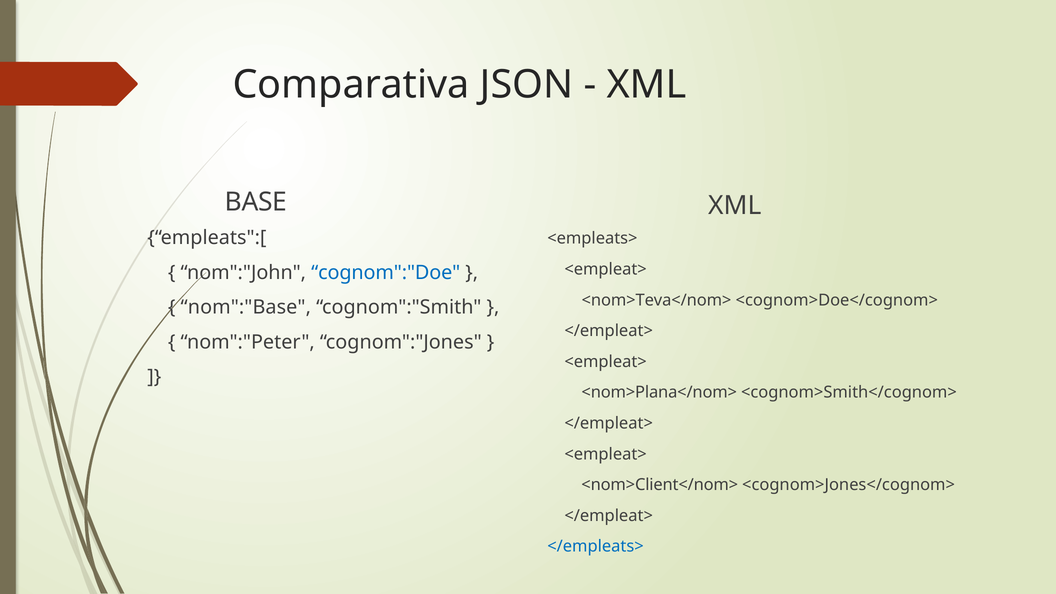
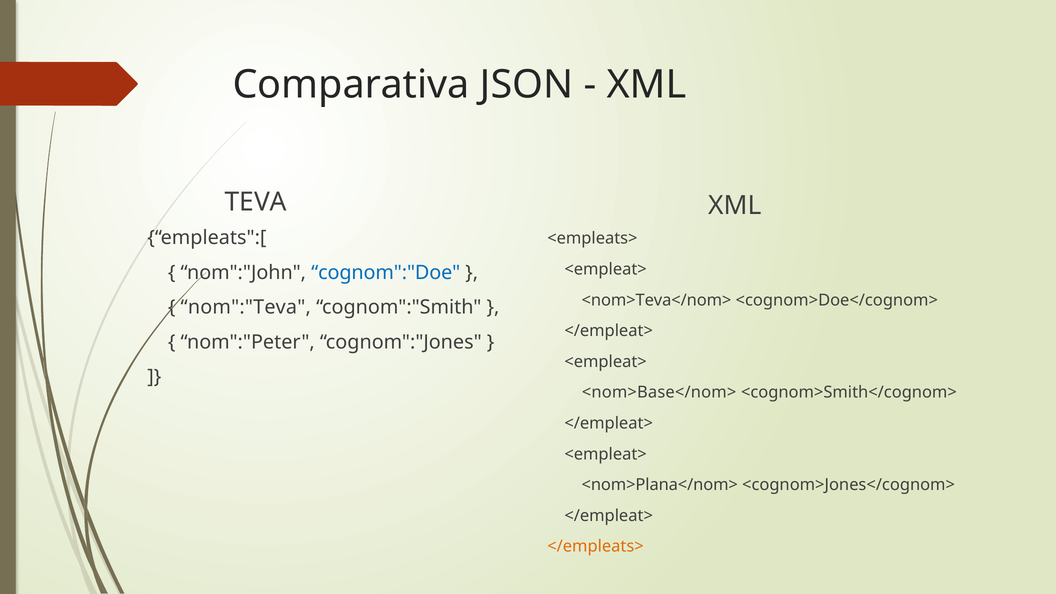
BASE: BASE -> TEVA
nom":"Base: nom":"Base -> nom":"Teva
<nom>Plana</nom>: <nom>Plana</nom> -> <nom>Base</nom>
<nom>Client</nom>: <nom>Client</nom> -> <nom>Plana</nom>
</empleats> colour: blue -> orange
